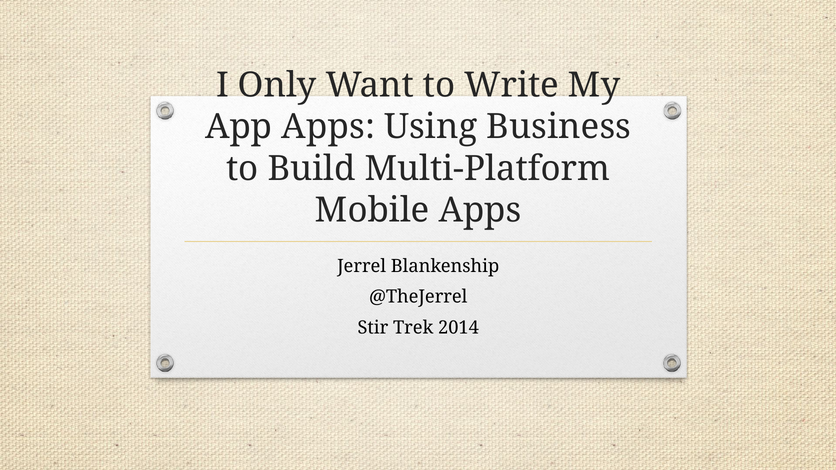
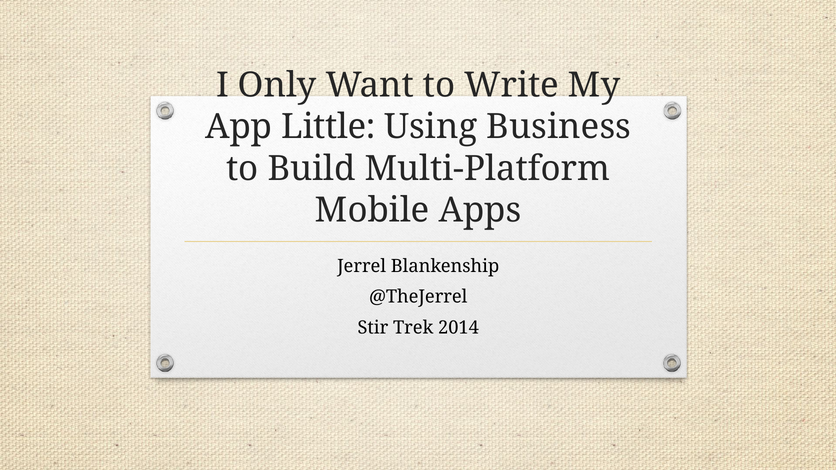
App Apps: Apps -> Little
